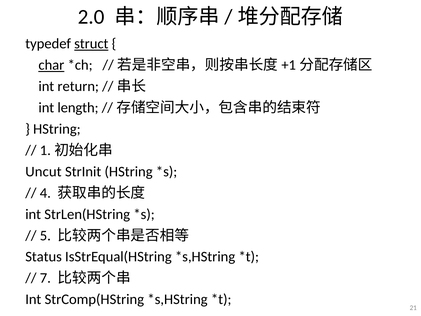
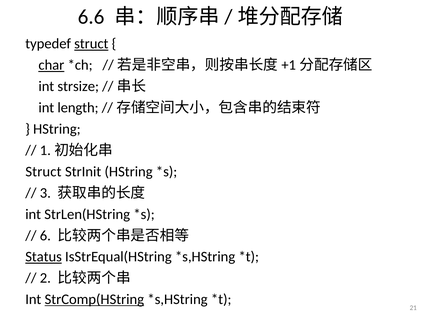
2.0: 2.0 -> 6.6
return: return -> strsize
Uncut at (43, 171): Uncut -> Struct
4: 4 -> 3
5: 5 -> 6
Status underline: none -> present
7: 7 -> 2
StrComp(HString underline: none -> present
